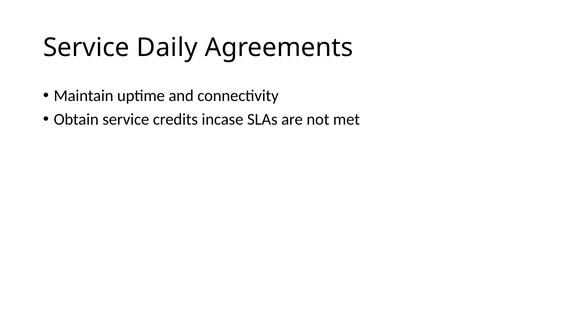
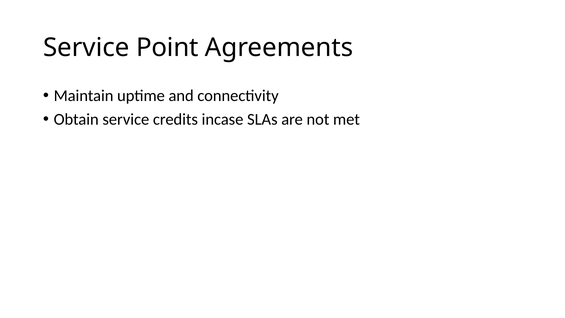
Daily: Daily -> Point
